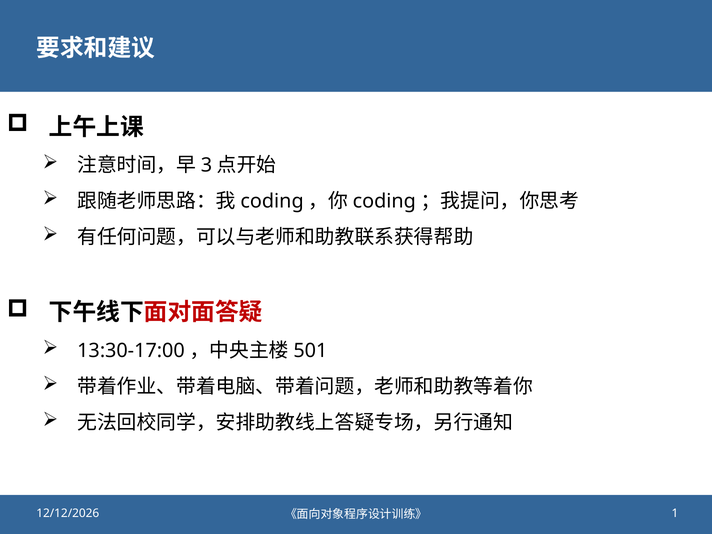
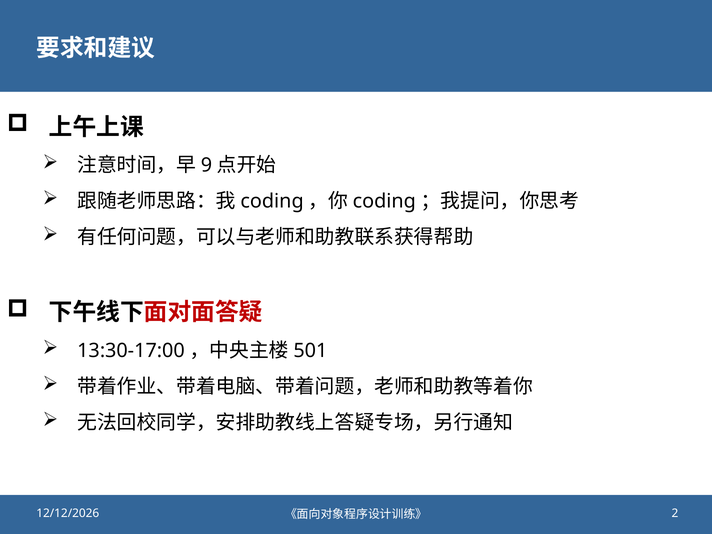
3: 3 -> 9
1: 1 -> 2
